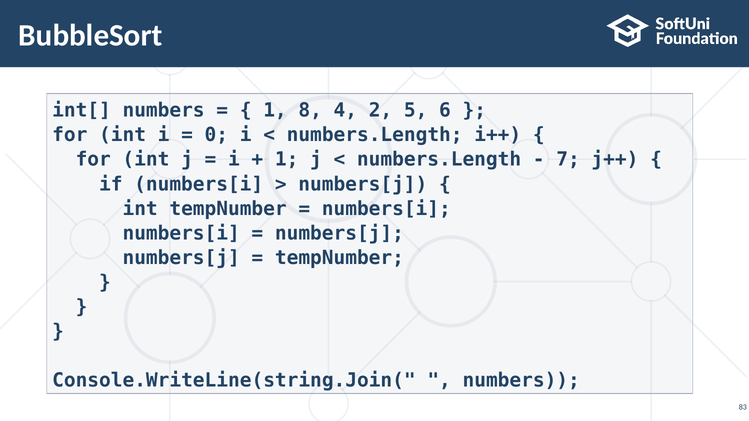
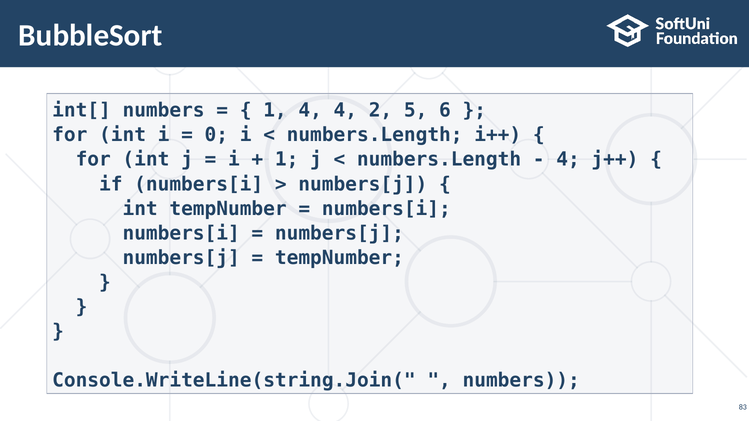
1 8: 8 -> 4
7 at (568, 160): 7 -> 4
